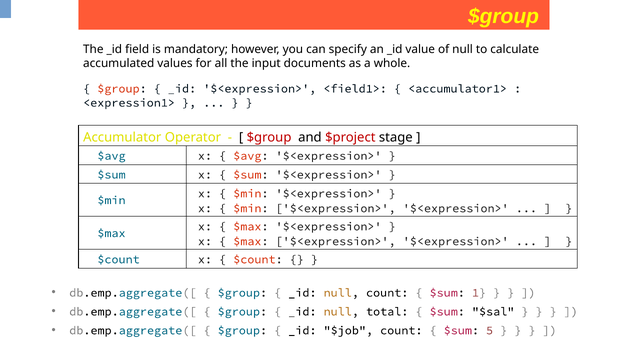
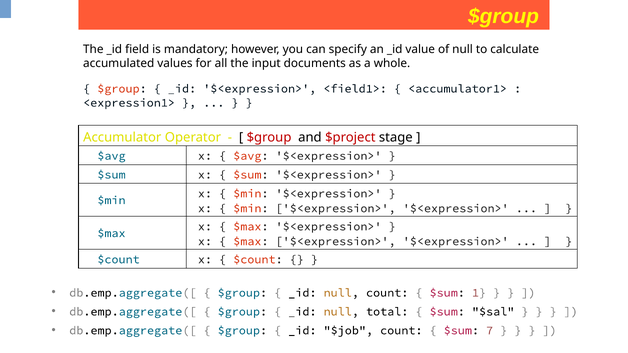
5: 5 -> 7
